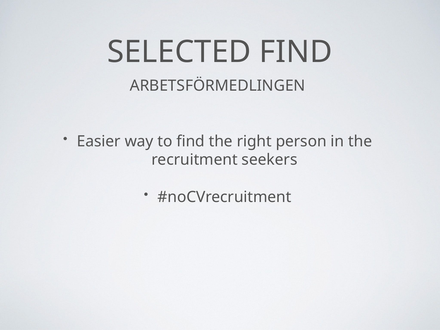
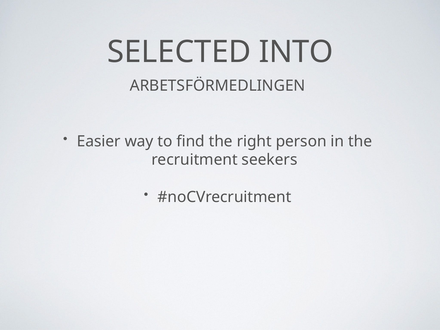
SELECTED FIND: FIND -> INTO
